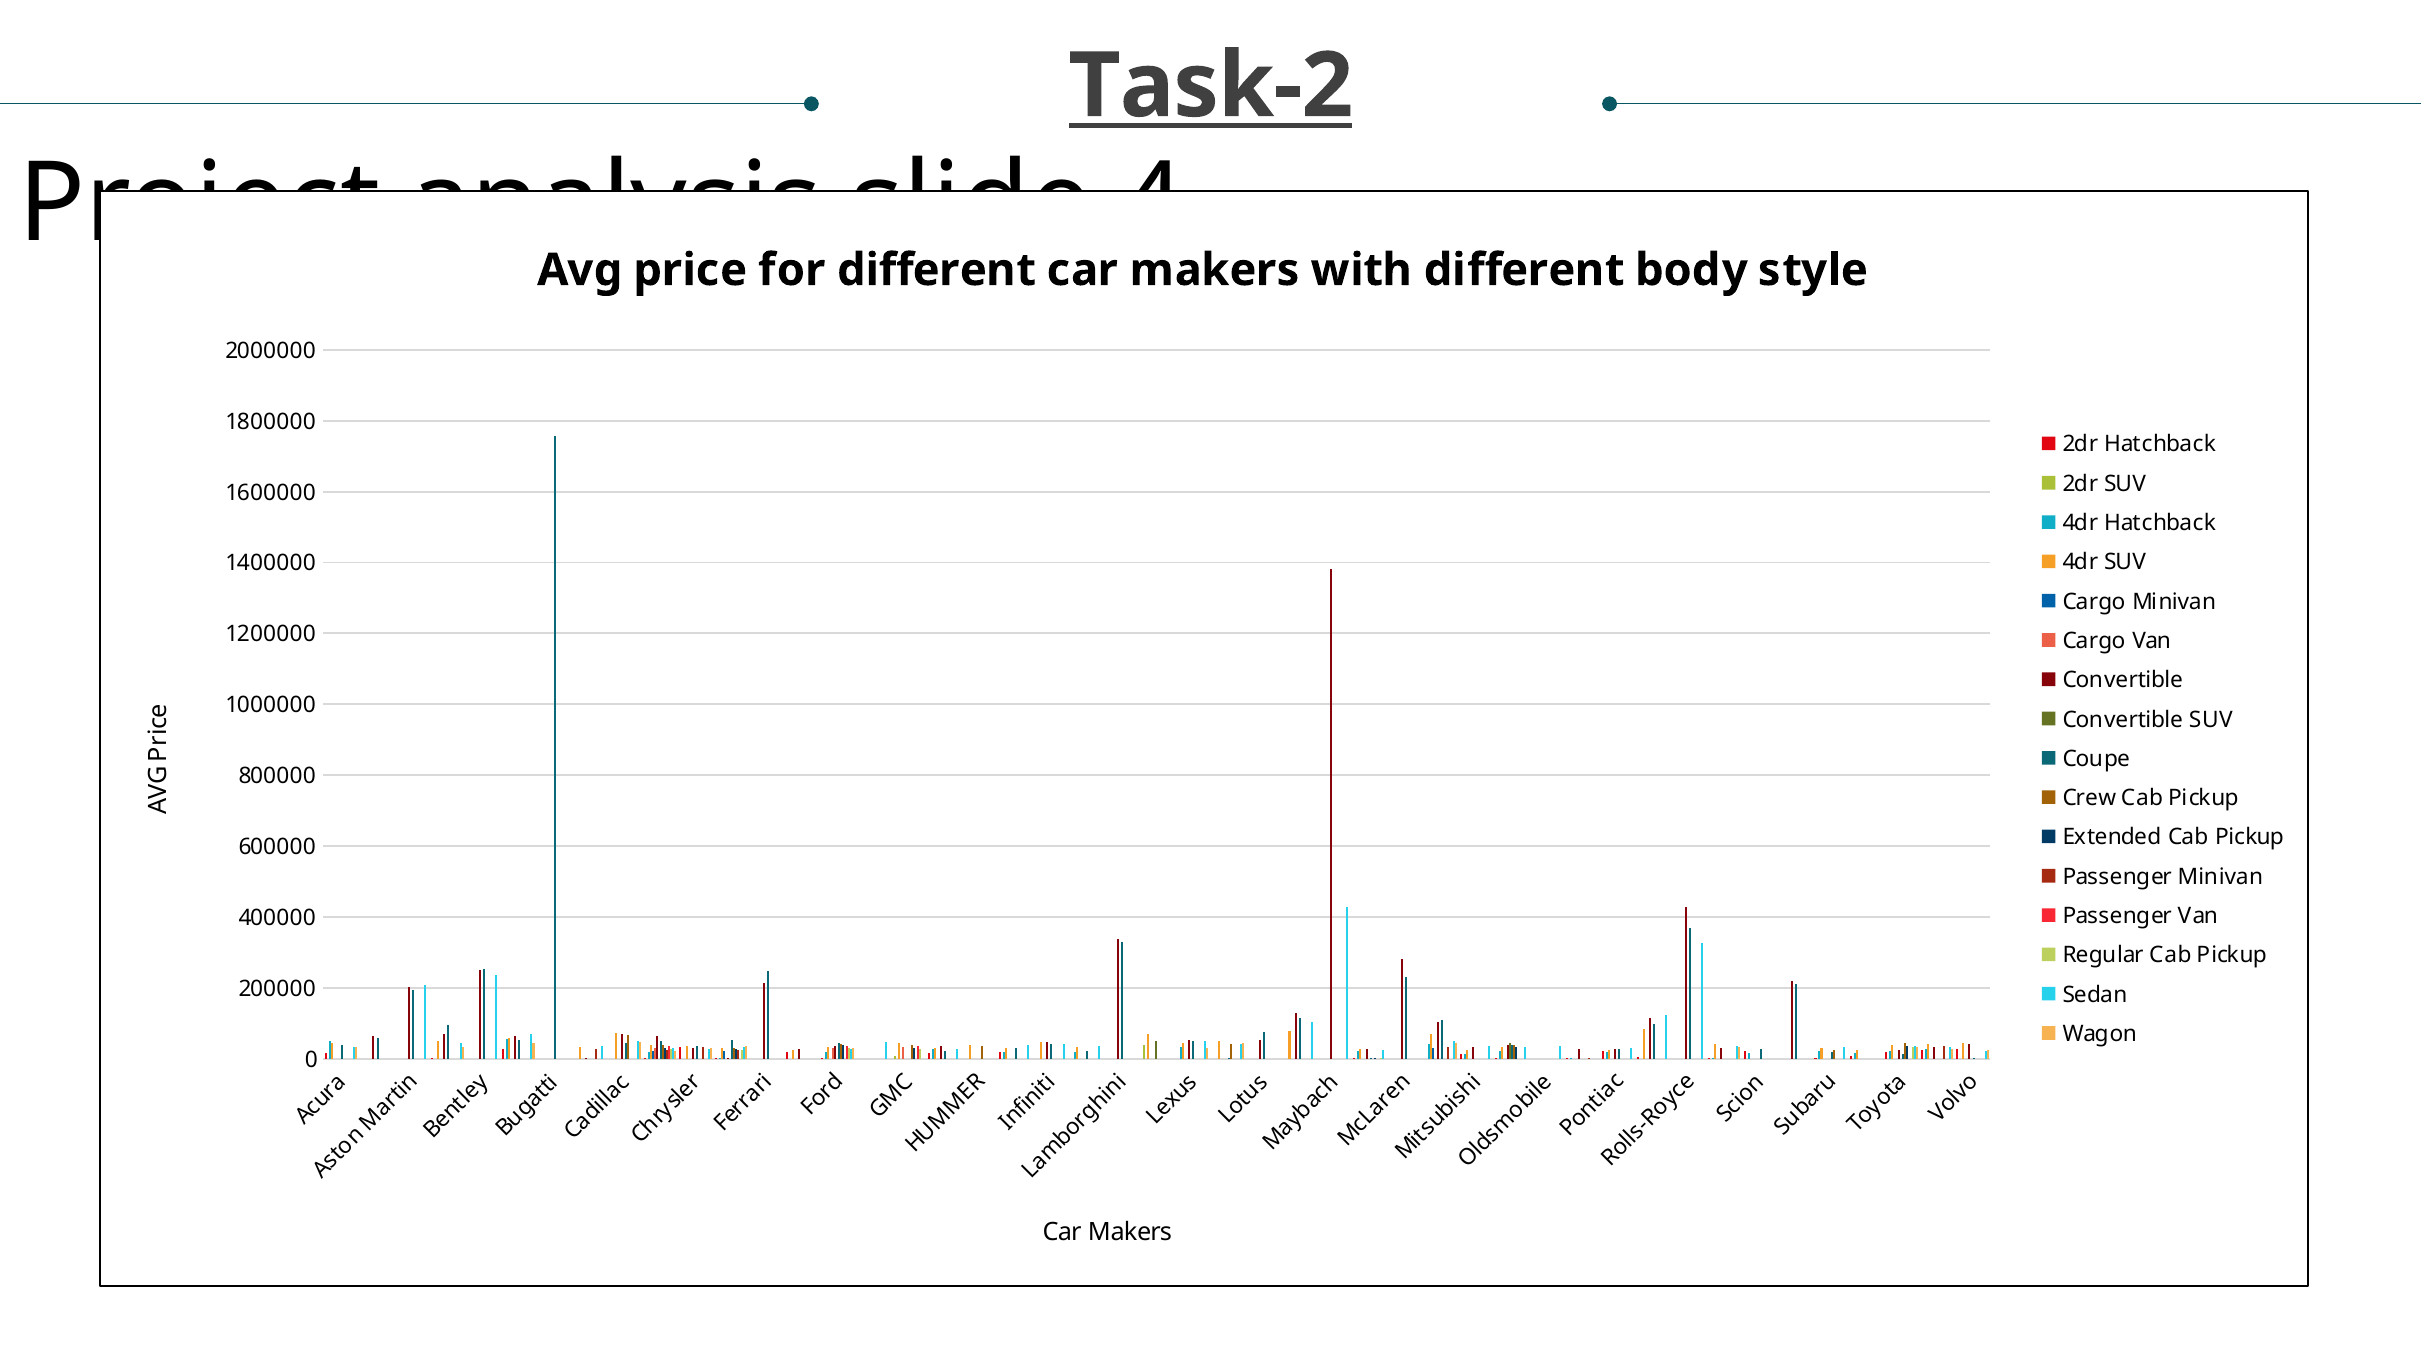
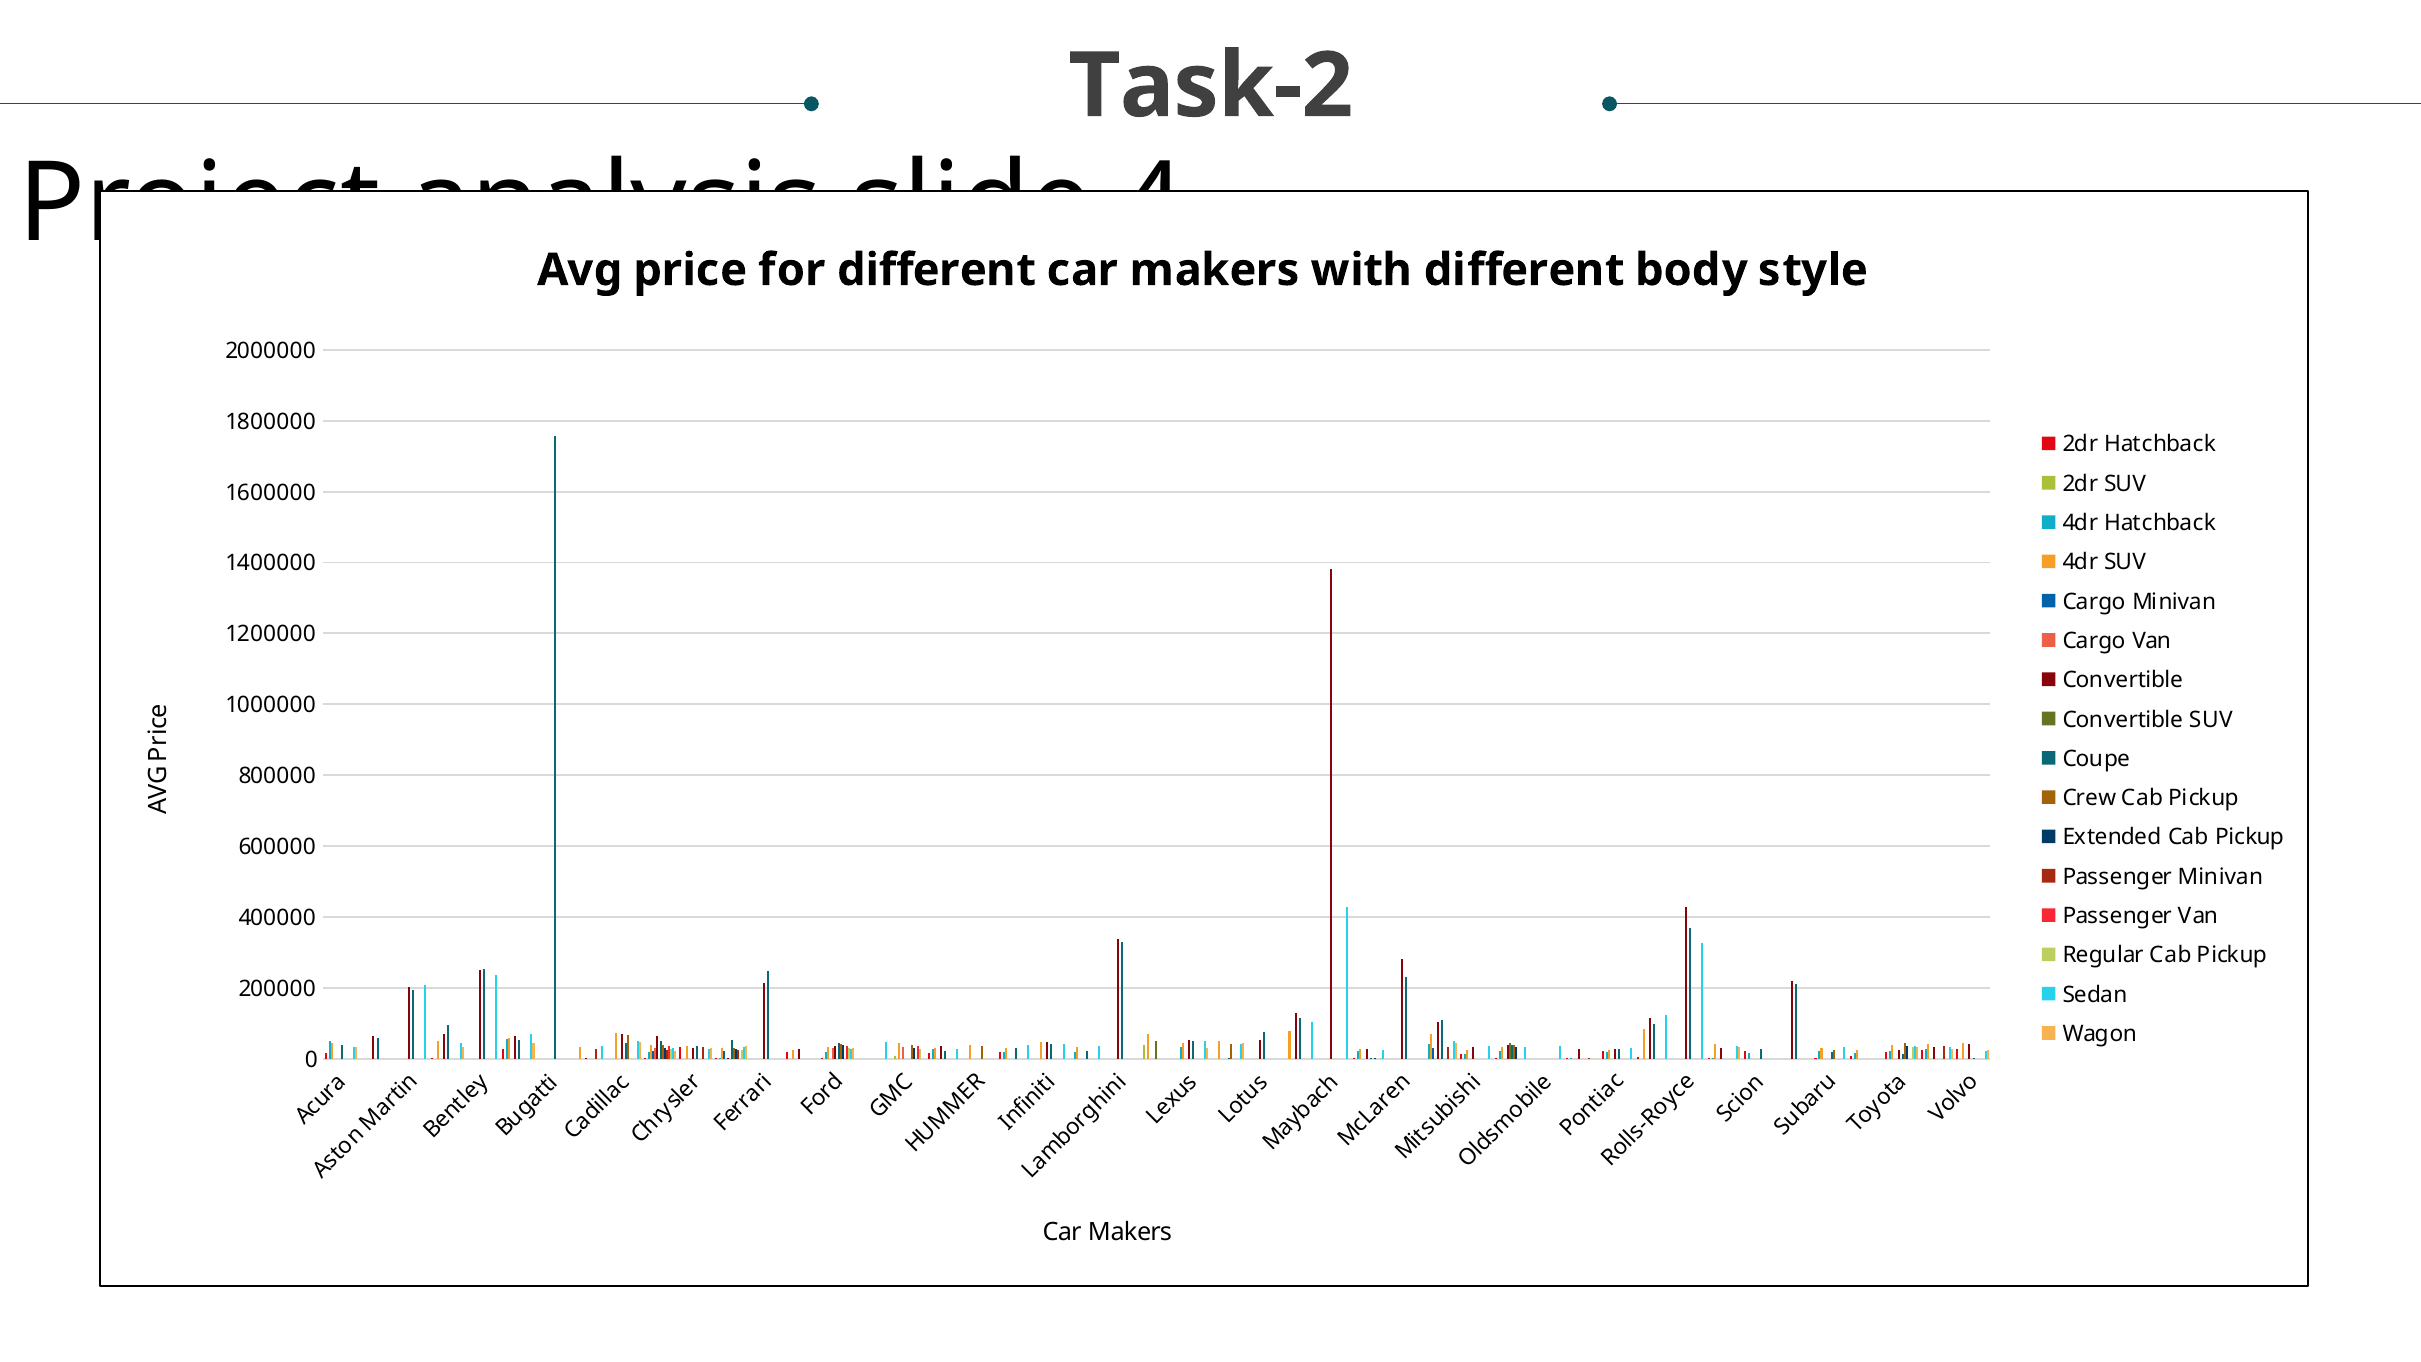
Task-2 underline: present -> none
